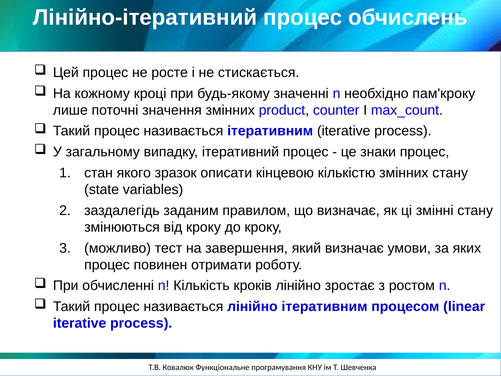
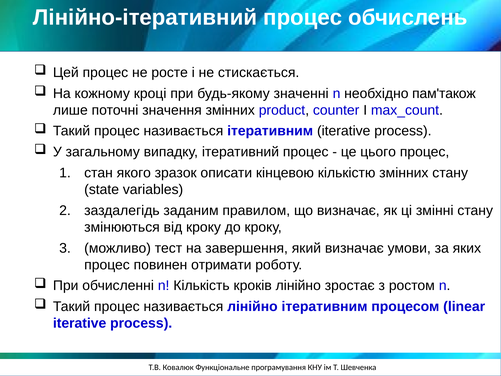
пам'кроку: пам'кроку -> пам'також
знаки: знаки -> цього
